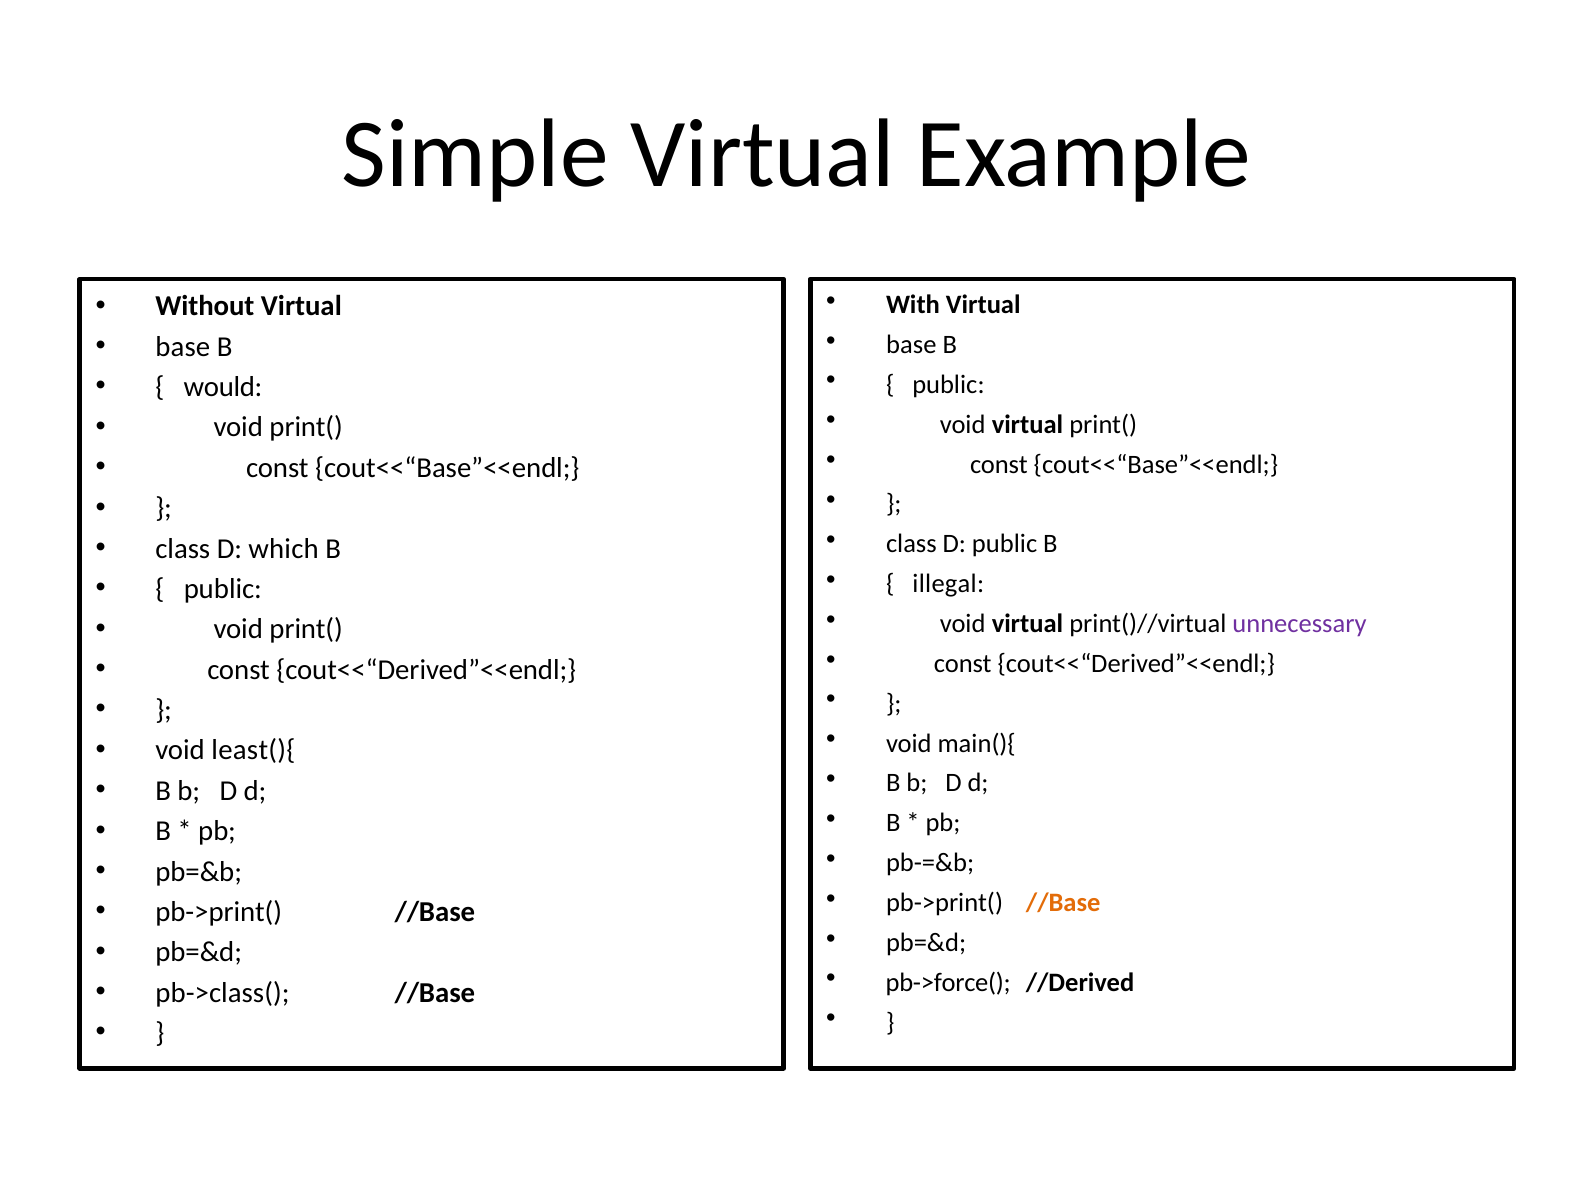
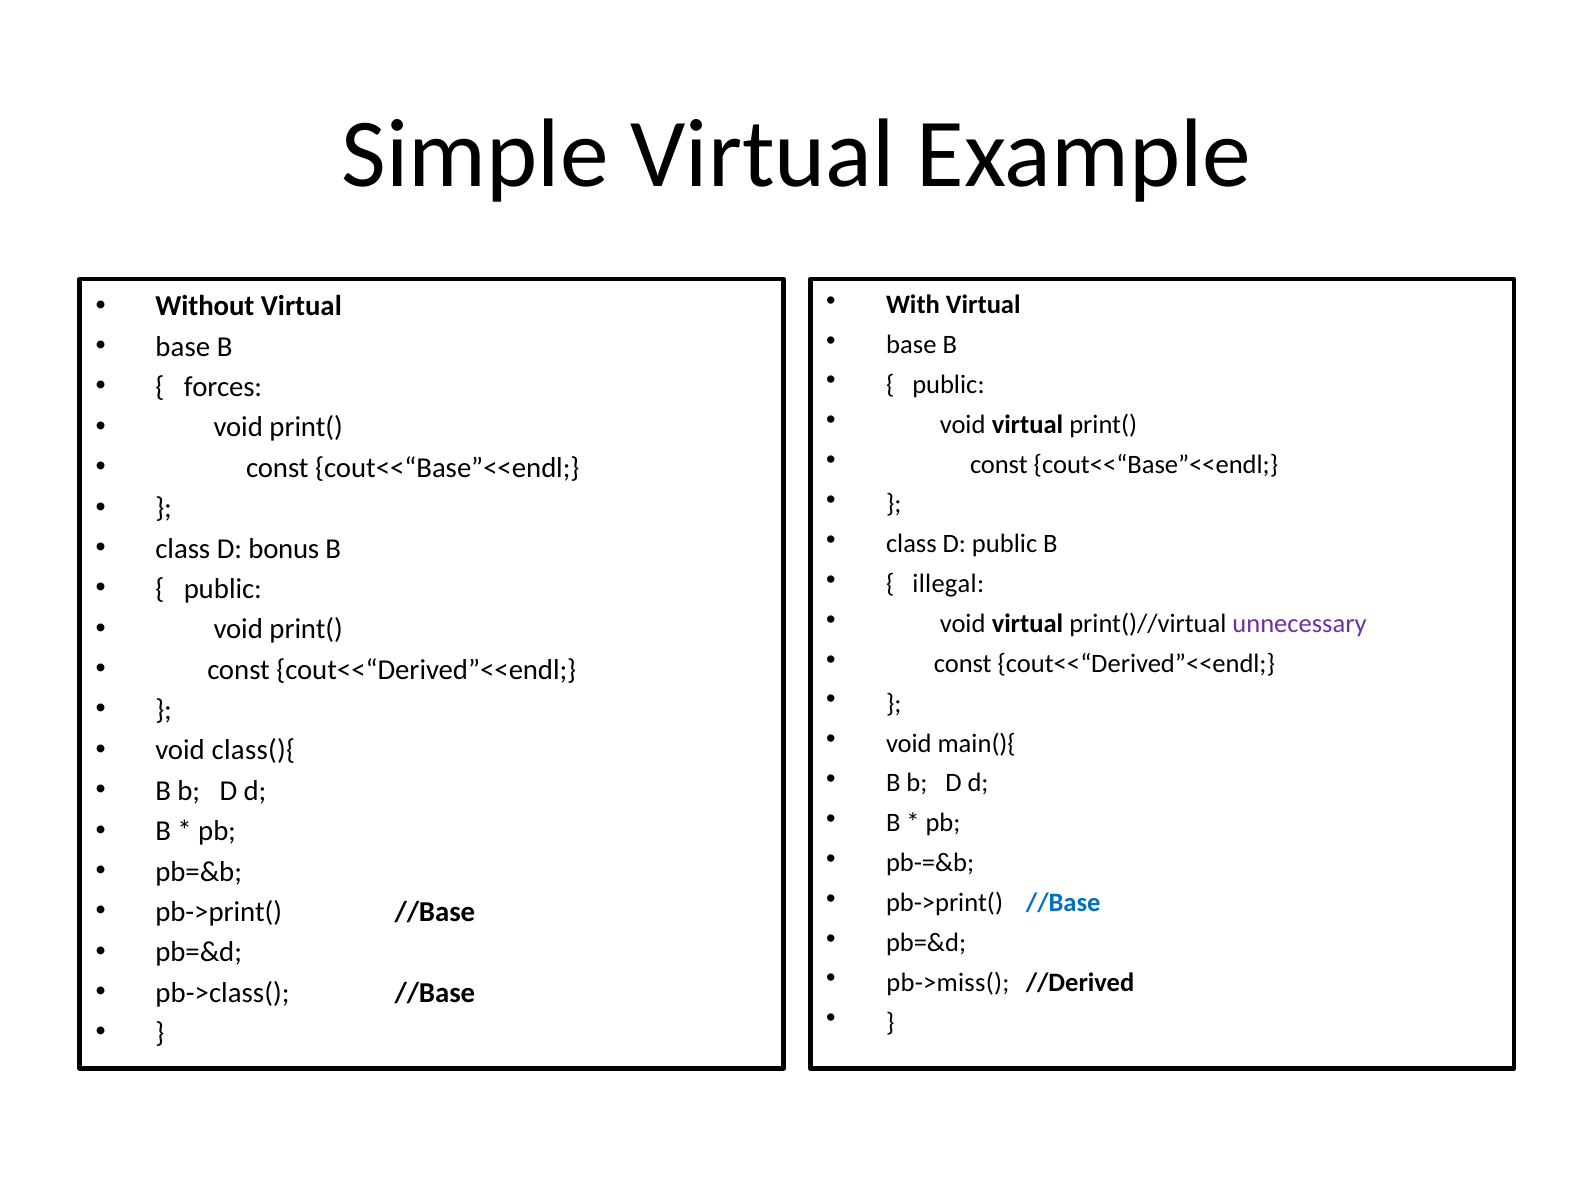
would: would -> forces
which: which -> bonus
least(){: least(){ -> class(){
//Base at (1063, 902) colour: orange -> blue
pb->force(: pb->force( -> pb->miss(
